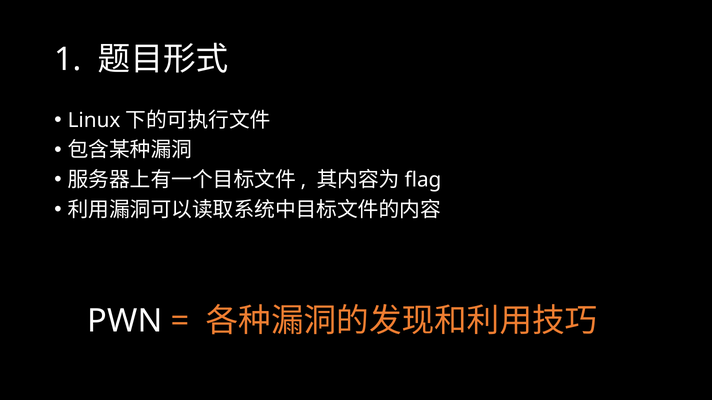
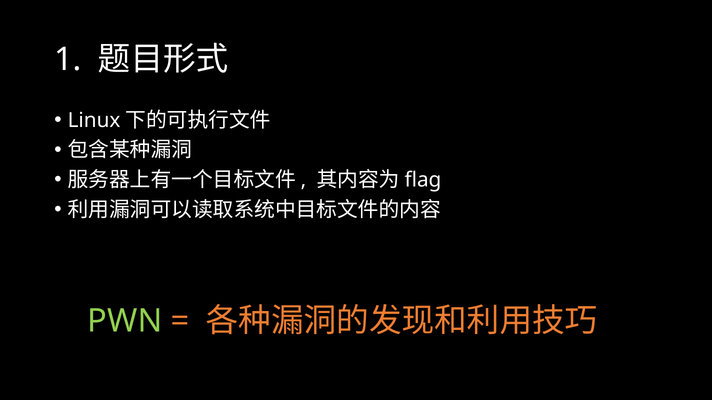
PWN colour: white -> light green
